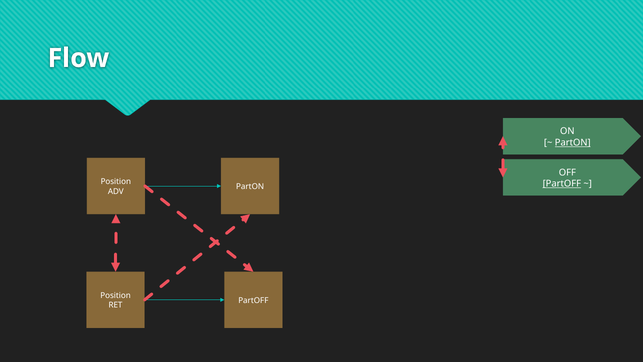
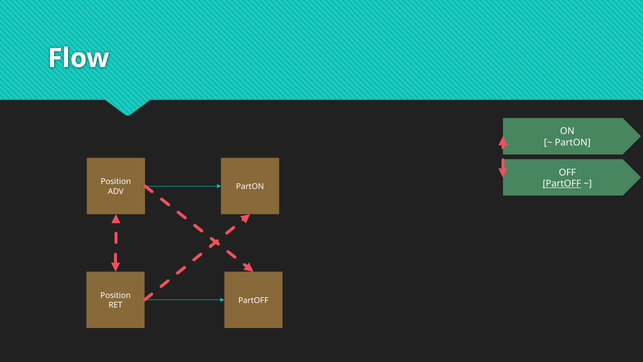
PartON at (573, 142) underline: present -> none
